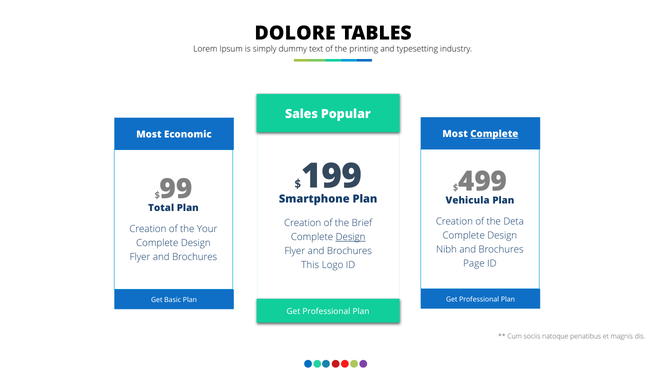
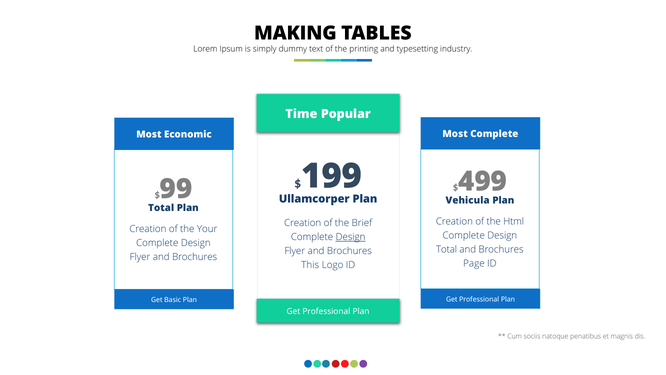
DOLORE: DOLORE -> MAKING
Sales: Sales -> Time
Complete at (494, 134) underline: present -> none
Smartphone: Smartphone -> Ullamcorper
Deta: Deta -> Html
Nibh at (447, 249): Nibh -> Total
